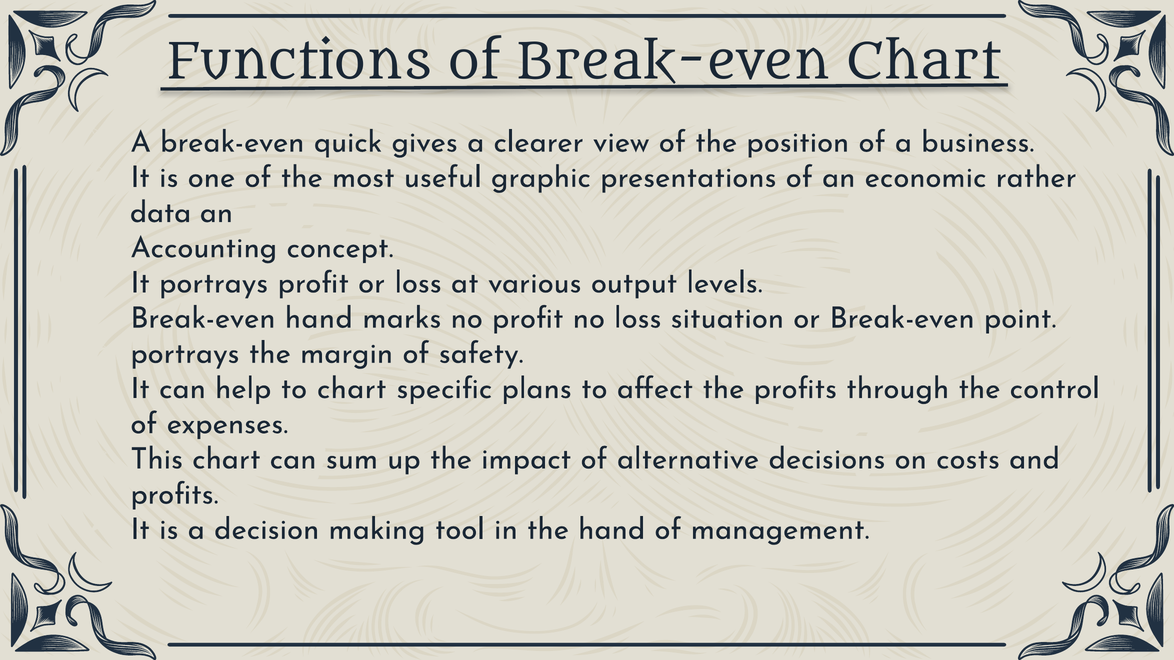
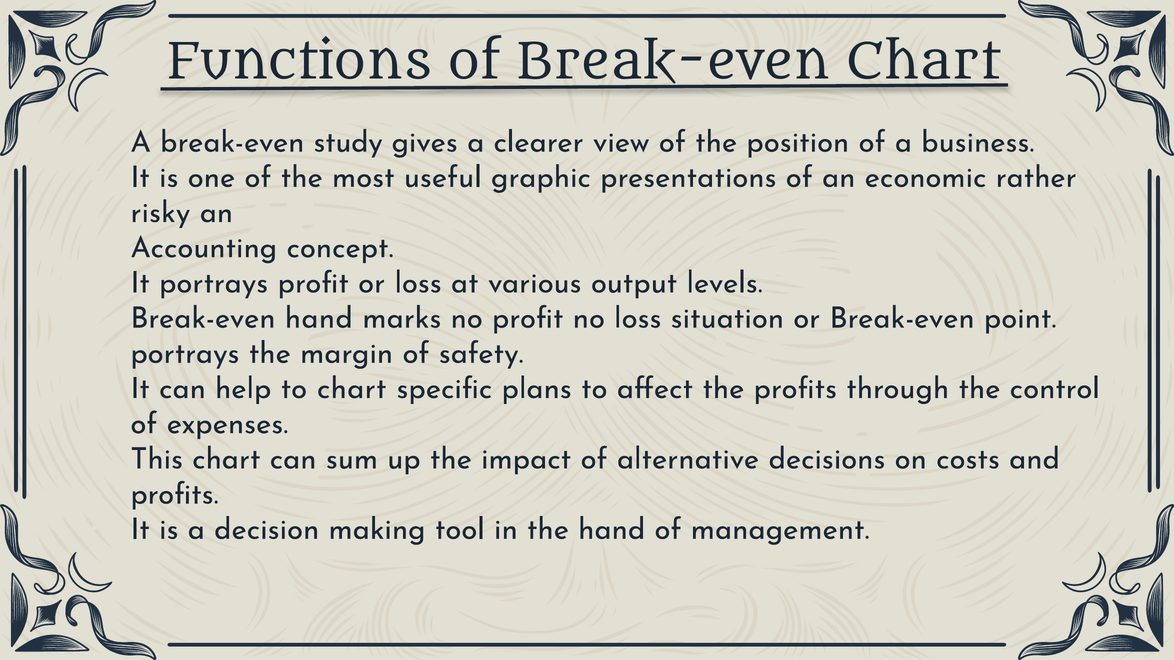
quick: quick -> study
data: data -> risky
